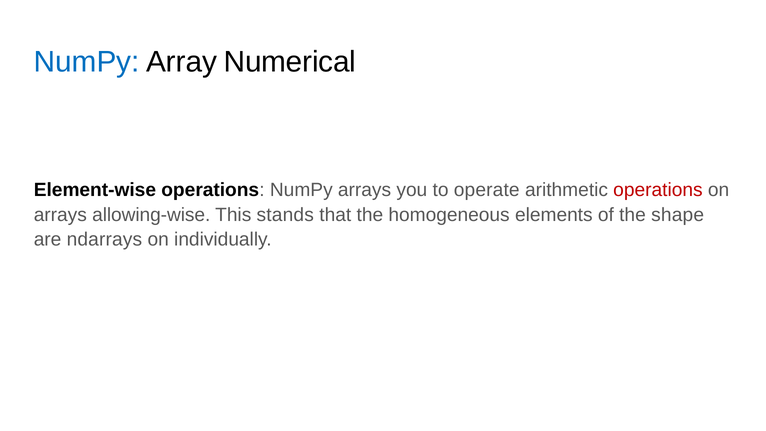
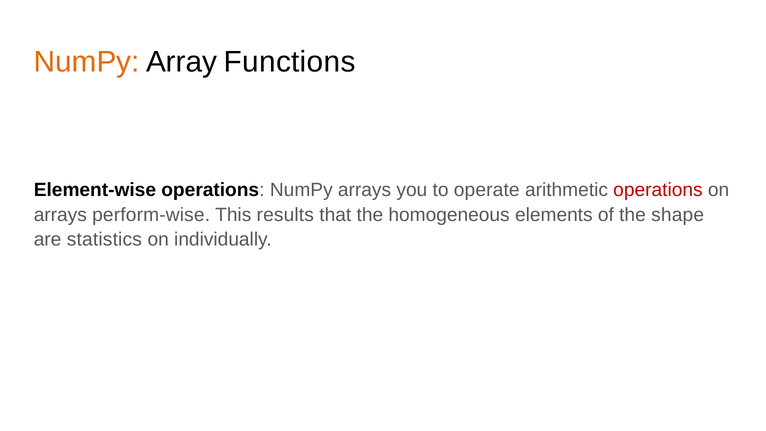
NumPy at (87, 62) colour: blue -> orange
Numerical: Numerical -> Functions
allowing-wise: allowing-wise -> perform-wise
stands: stands -> results
ndarrays: ndarrays -> statistics
